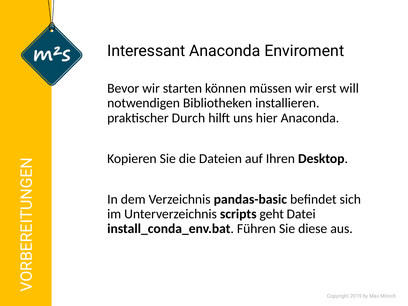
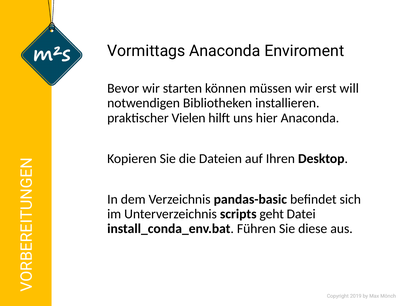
Interessant: Interessant -> Vormittags
Durch: Durch -> Vielen
